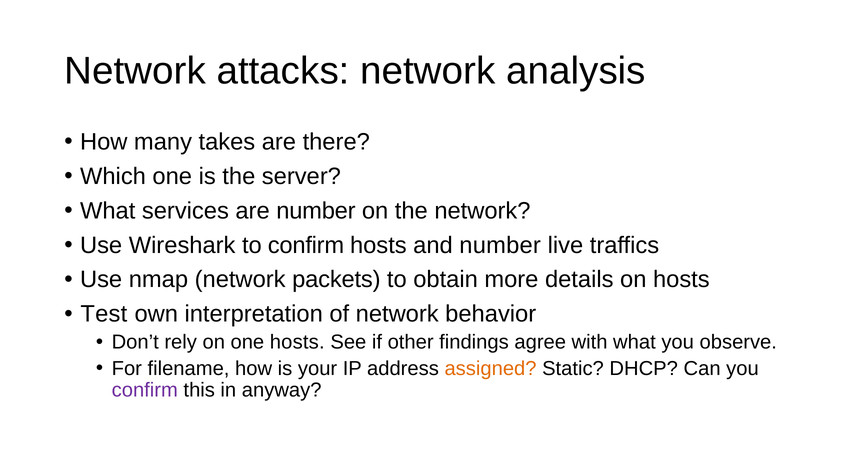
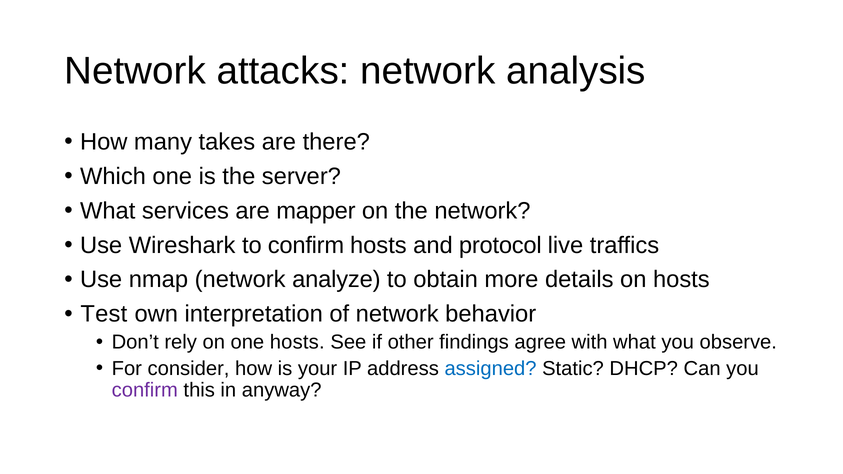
are number: number -> mapper
and number: number -> protocol
packets: packets -> analyze
filename: filename -> consider
assigned colour: orange -> blue
